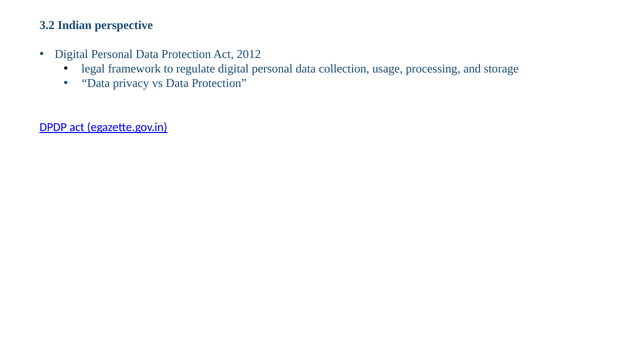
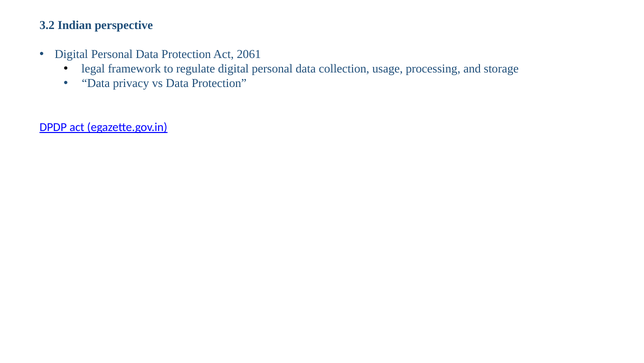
2012: 2012 -> 2061
